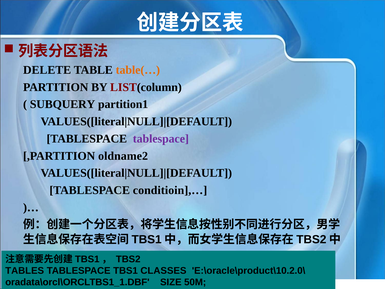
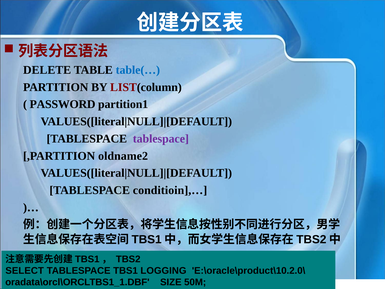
table(… colour: orange -> blue
SUBQUERY: SUBQUERY -> PASSWORD
TABLES: TABLES -> SELECT
CLASSES: CLASSES -> LOGGING
